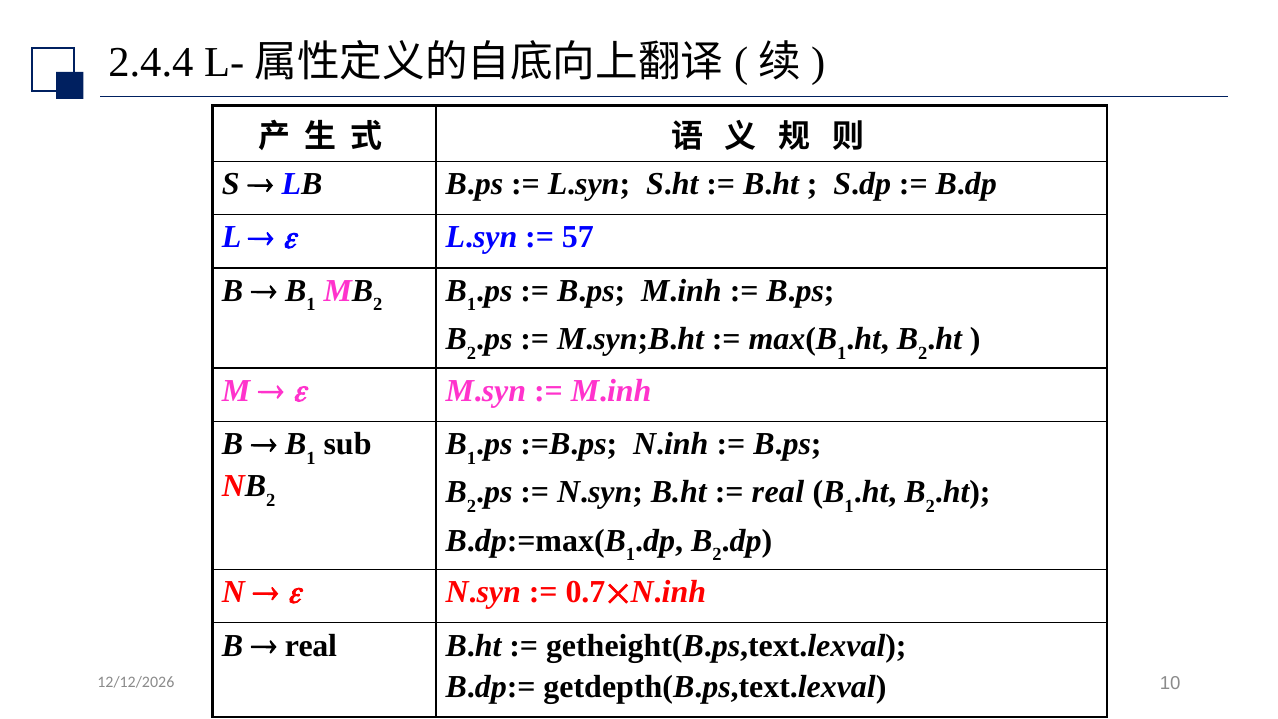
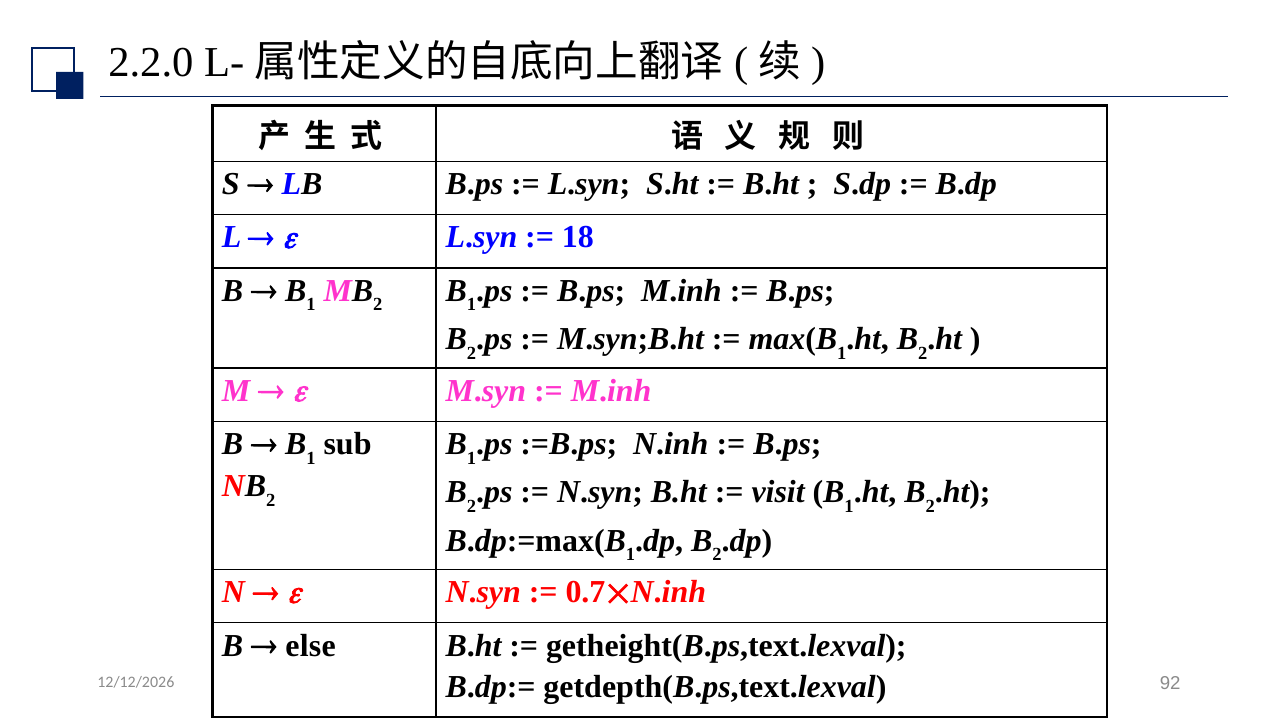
2.4.4: 2.4.4 -> 2.2.0
57: 57 -> 18
real at (778, 492): real -> visit
real at (311, 645): real -> else
10: 10 -> 92
